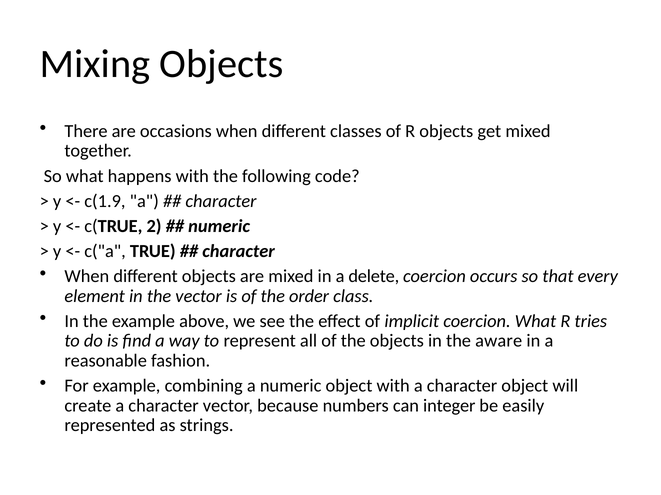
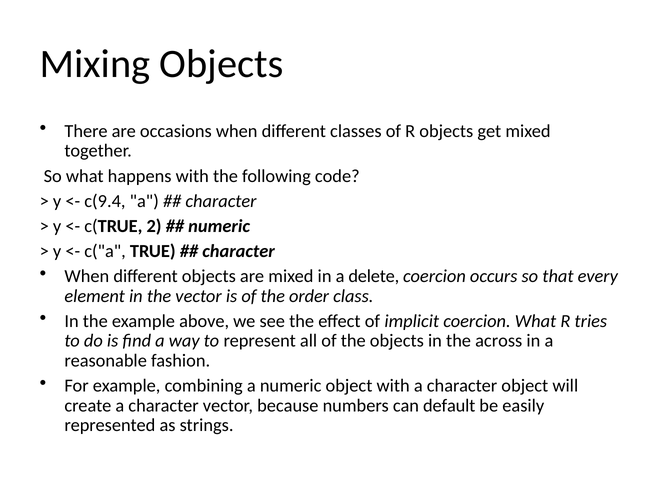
c(1.9: c(1.9 -> c(9.4
aware: aware -> across
integer: integer -> default
